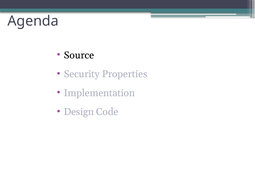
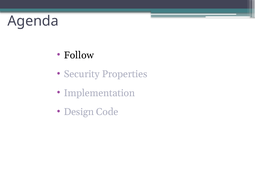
Source: Source -> Follow
